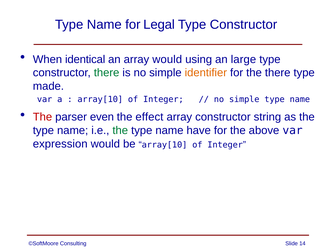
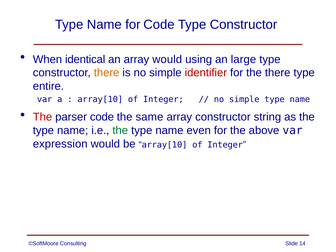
for Legal: Legal -> Code
there at (107, 73) colour: green -> orange
identifier colour: orange -> red
made: made -> entire
parser even: even -> code
effect: effect -> same
have: have -> even
